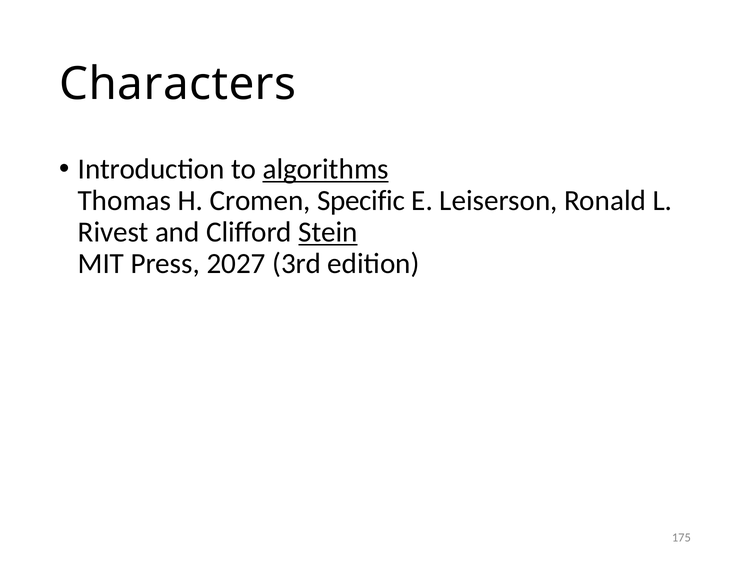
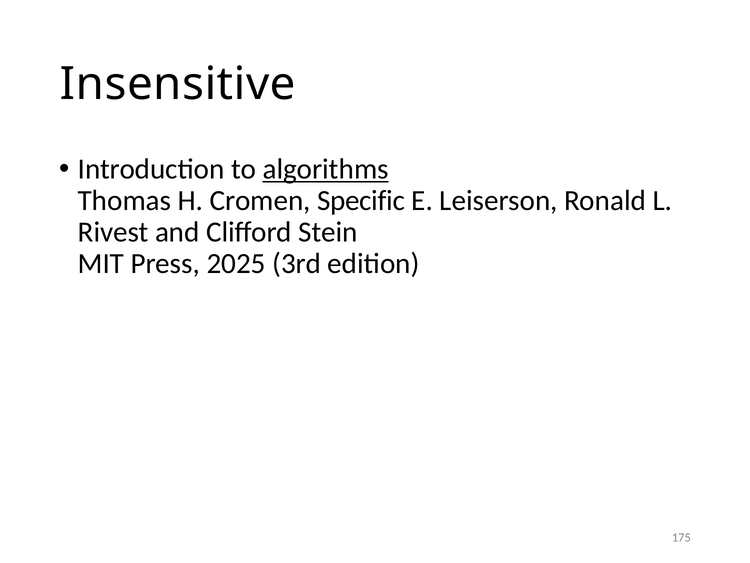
Characters: Characters -> Insensitive
Stein underline: present -> none
2027: 2027 -> 2025
